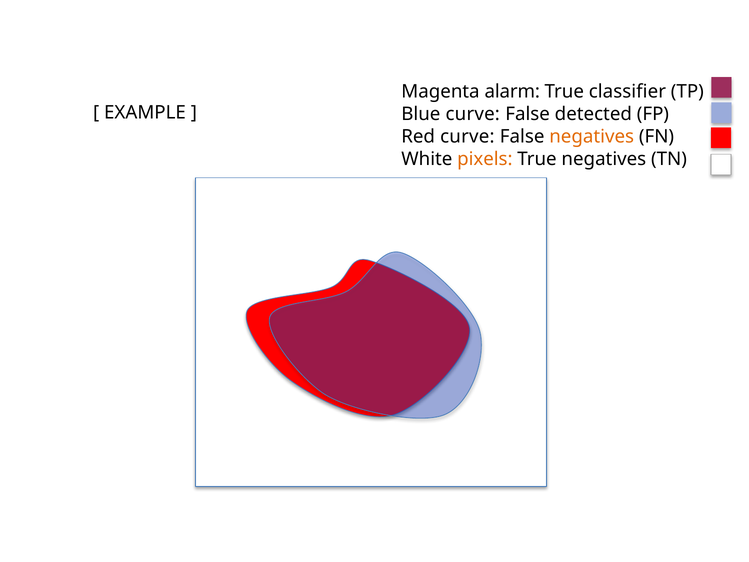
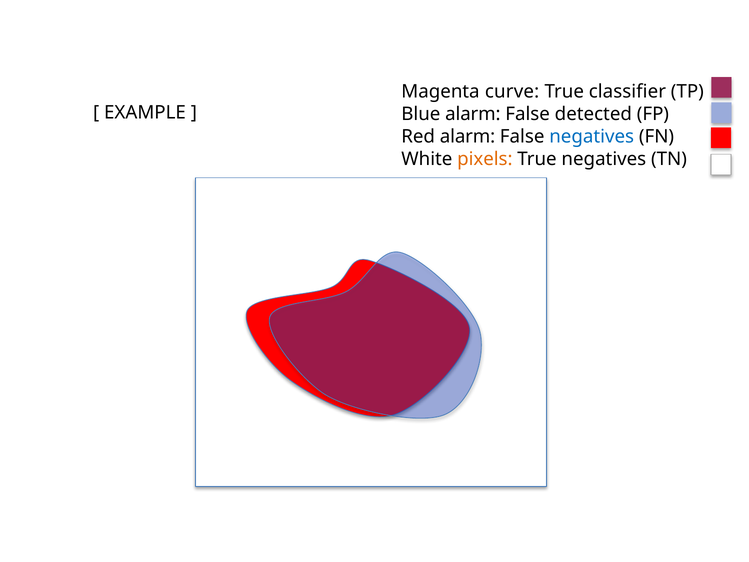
alarm: alarm -> curve
Blue curve: curve -> alarm
Red curve: curve -> alarm
negatives at (592, 137) colour: orange -> blue
